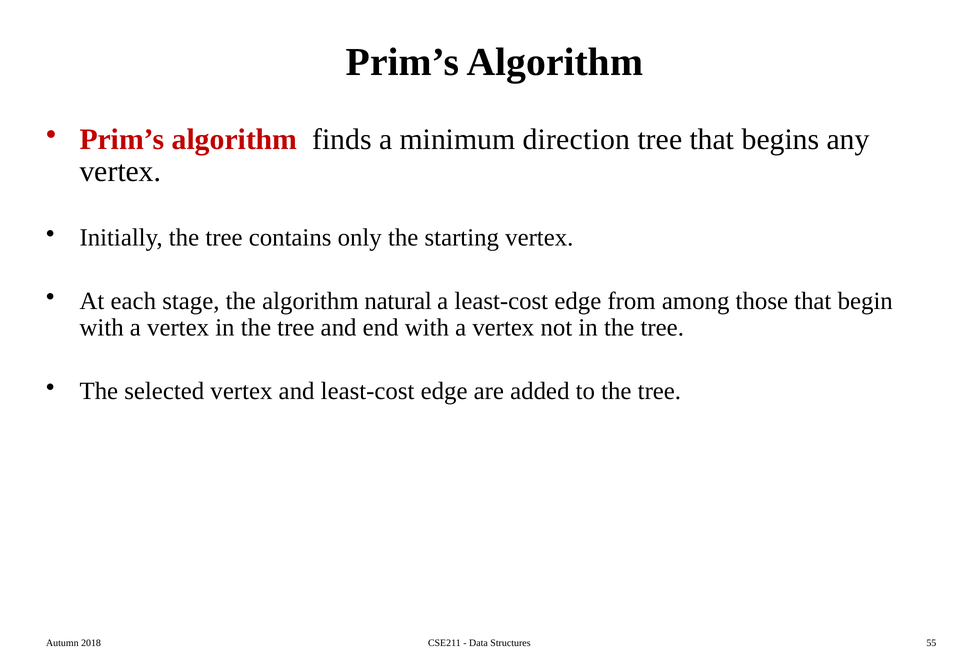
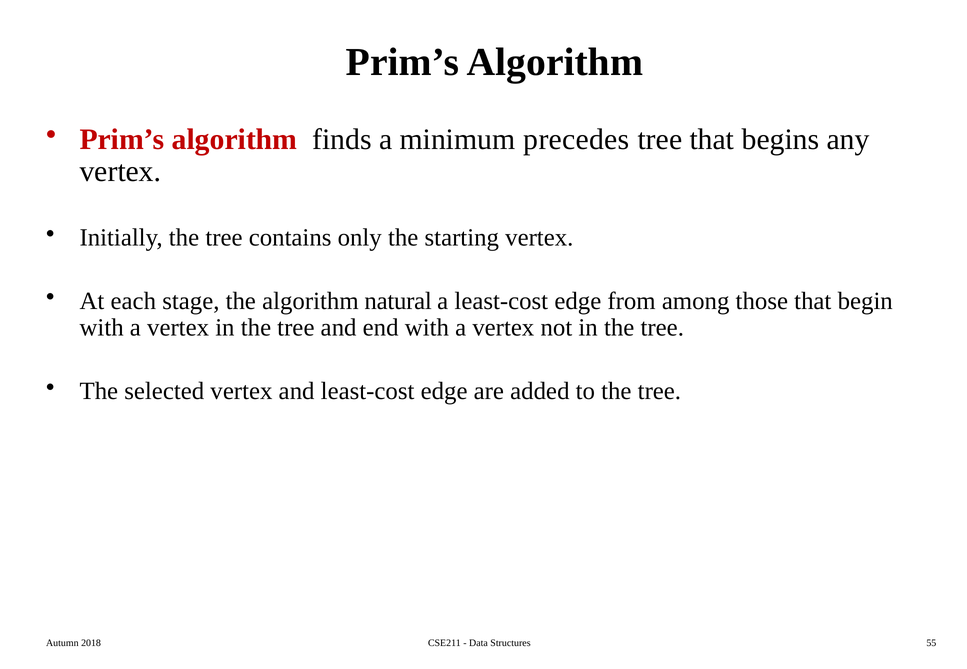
direction: direction -> precedes
